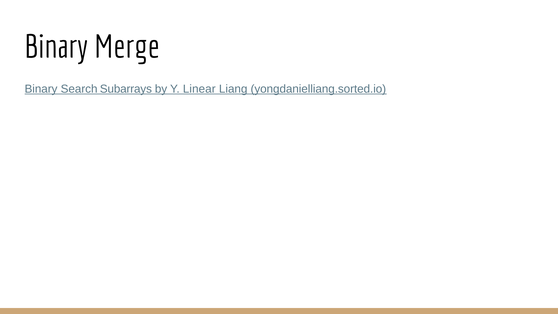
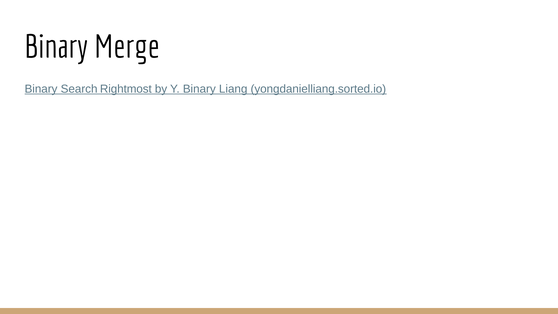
Subarrays: Subarrays -> Rightmost
Y Linear: Linear -> Binary
